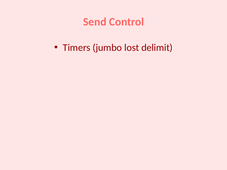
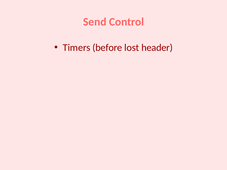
jumbo: jumbo -> before
delimit: delimit -> header
